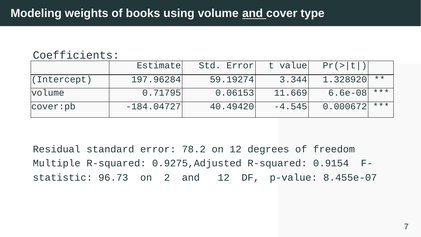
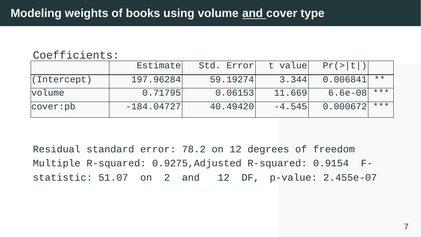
1.328920: 1.328920 -> 0.006841
96.73: 96.73 -> 51.07
8.455e-07: 8.455e-07 -> 2.455e-07
